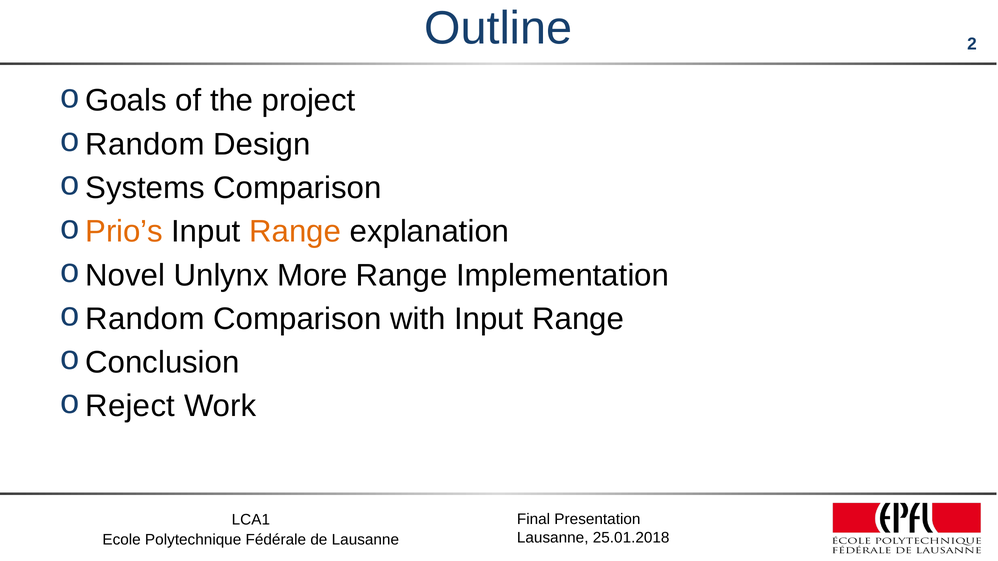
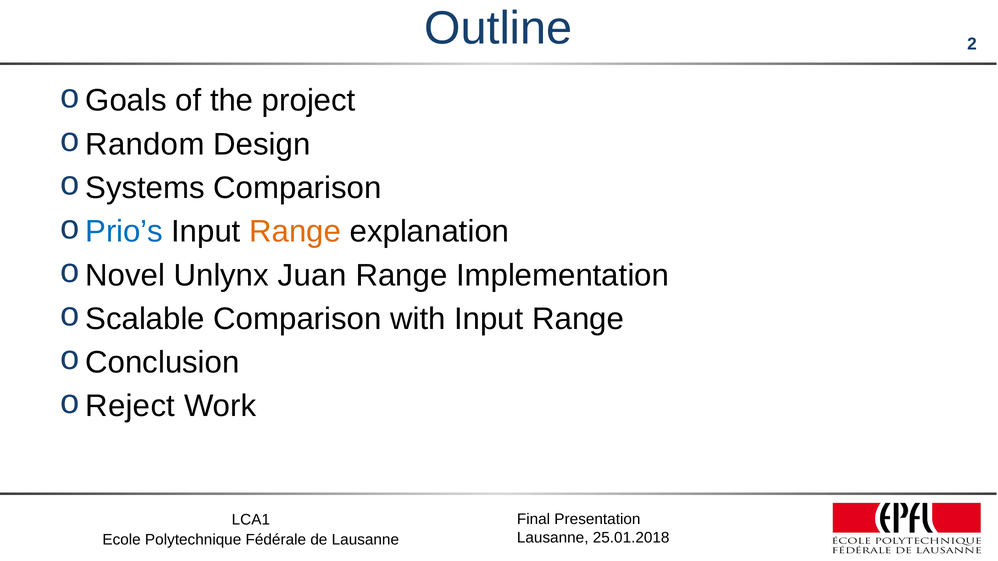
Prio’s colour: orange -> blue
More: More -> Juan
Random at (145, 319): Random -> Scalable
